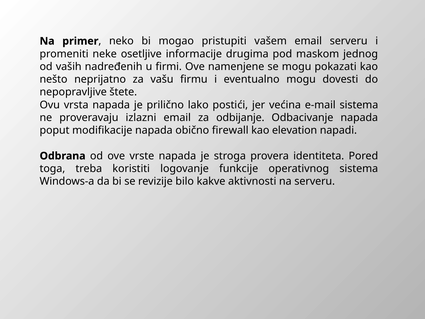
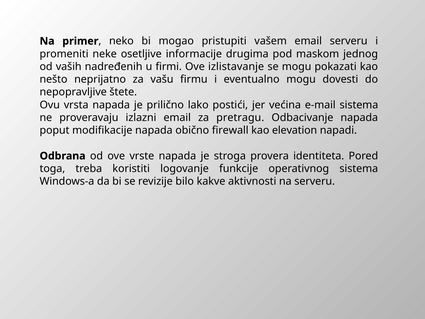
namenjene: namenjene -> izlistavanje
odbijanje: odbijanje -> pretragu
